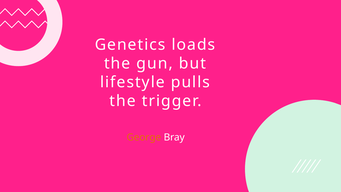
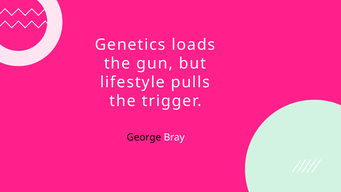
George colour: orange -> black
